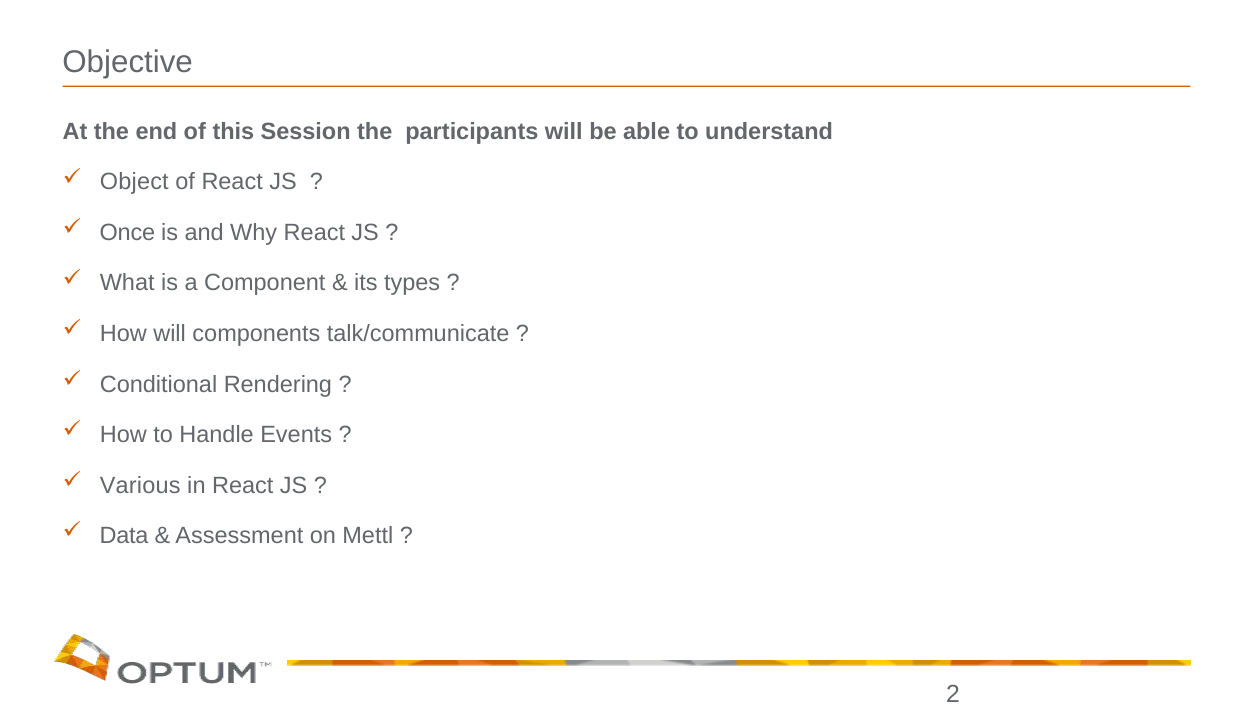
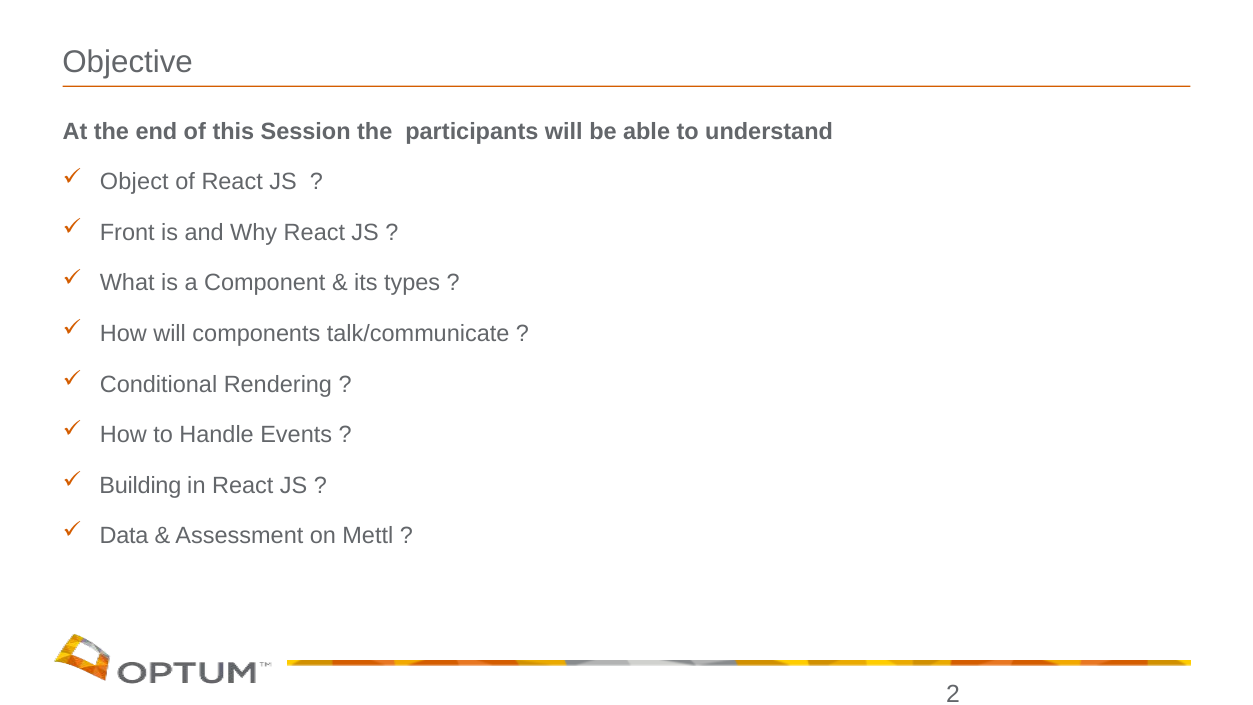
Once: Once -> Front
Various: Various -> Building
